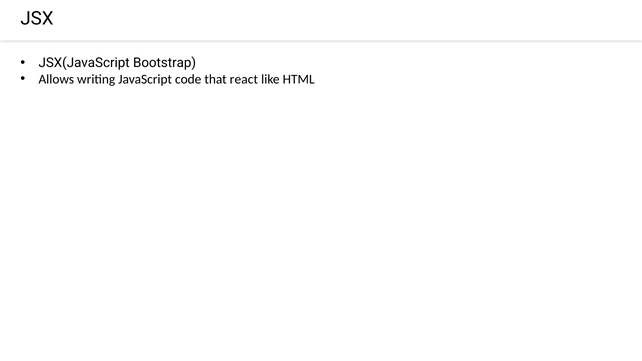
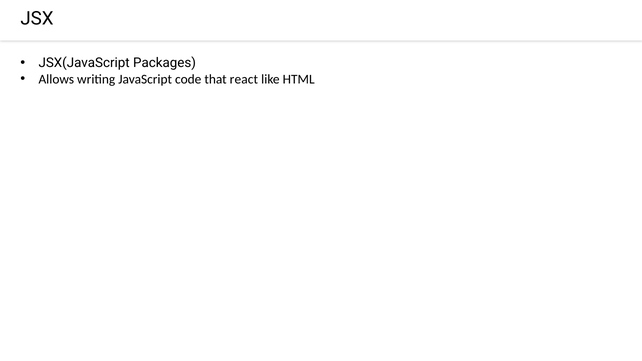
Bootstrap: Bootstrap -> Packages
